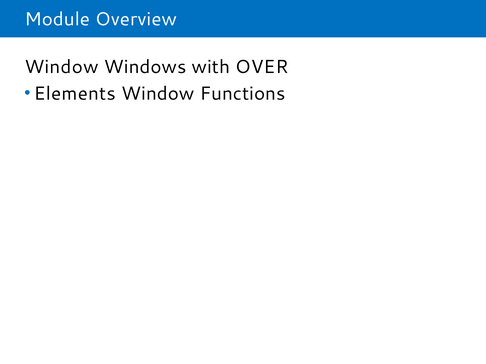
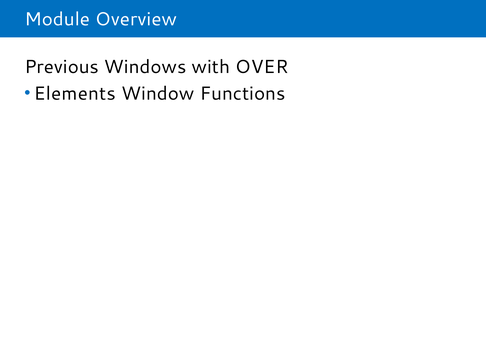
Window at (61, 67): Window -> Previous
